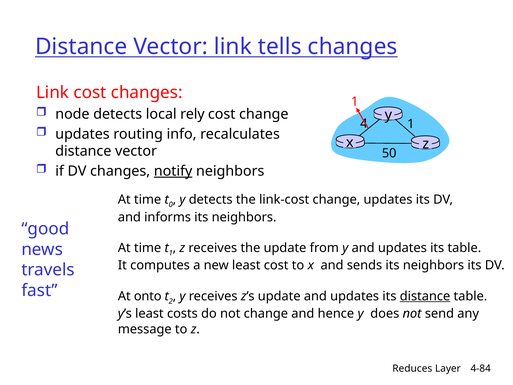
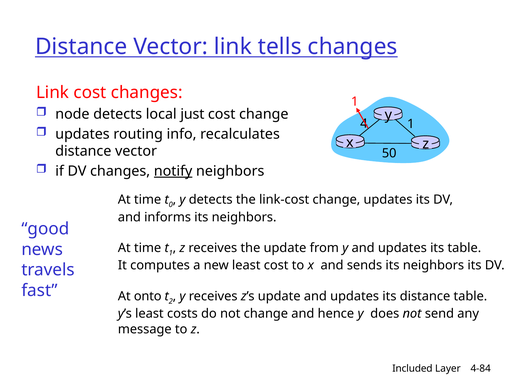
rely: rely -> just
distance at (425, 296) underline: present -> none
Reduces: Reduces -> Included
